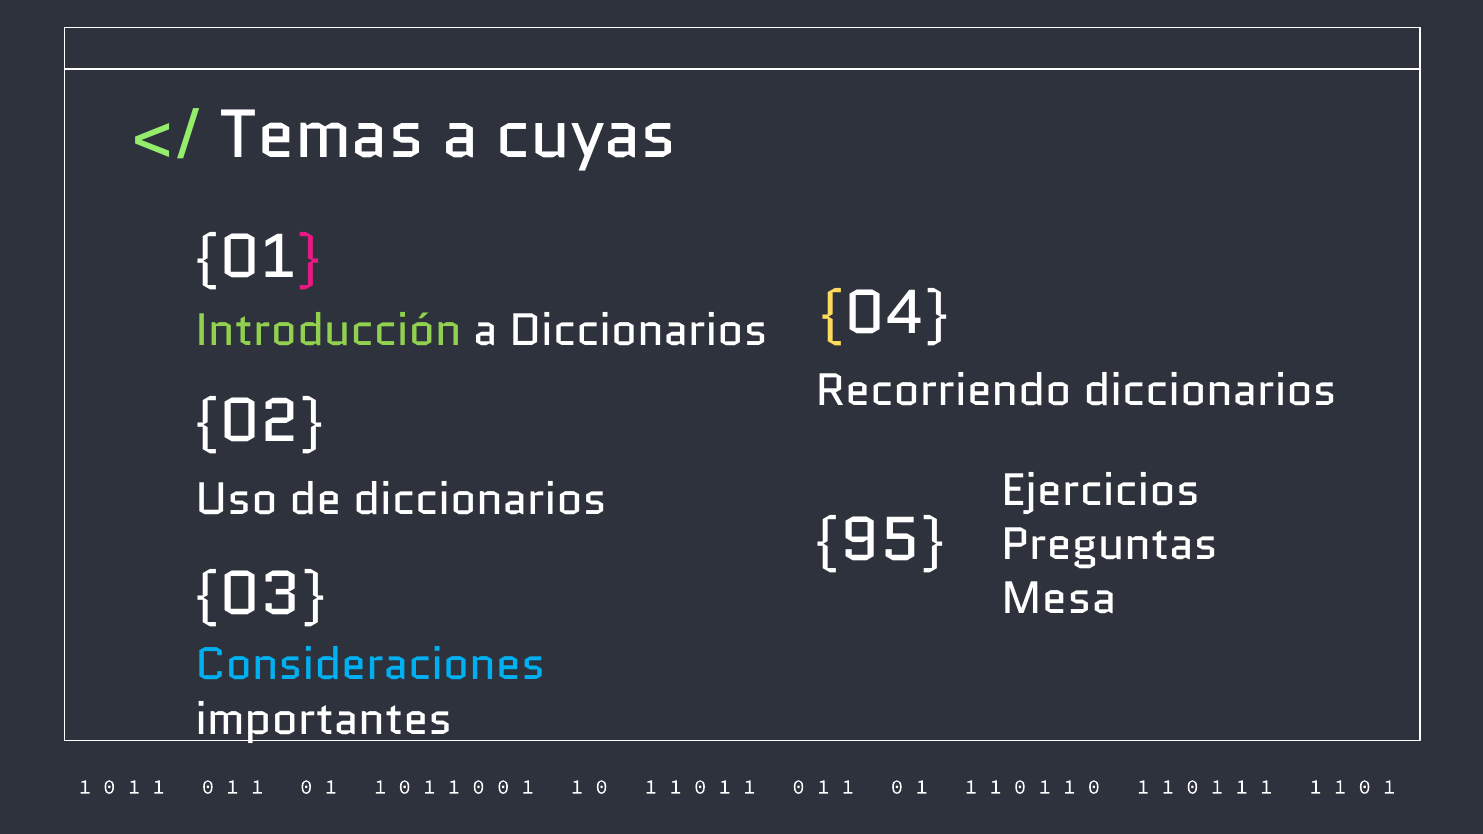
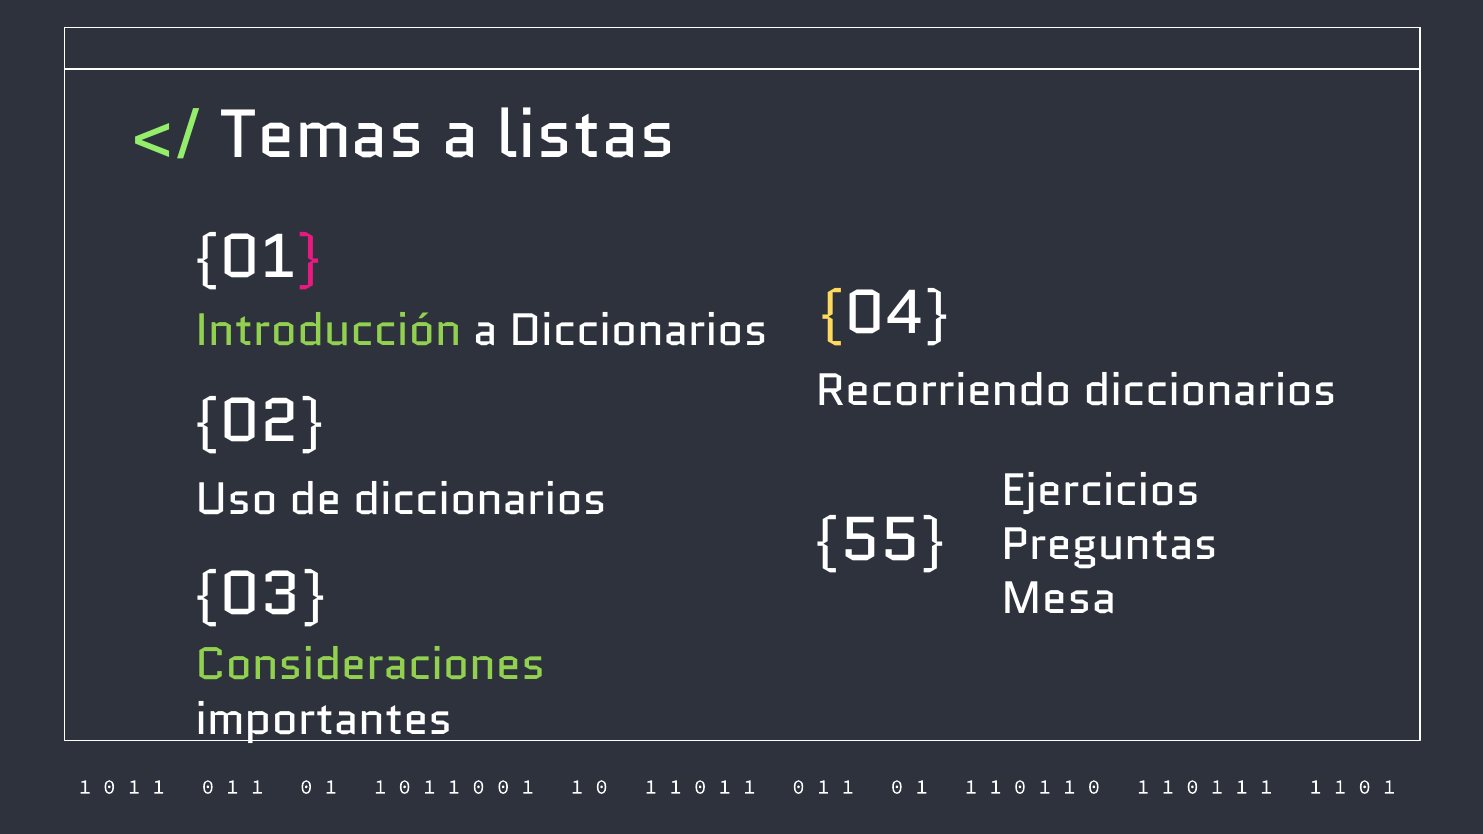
cuyas: cuyas -> listas
95: 95 -> 55
Consideraciones colour: light blue -> light green
